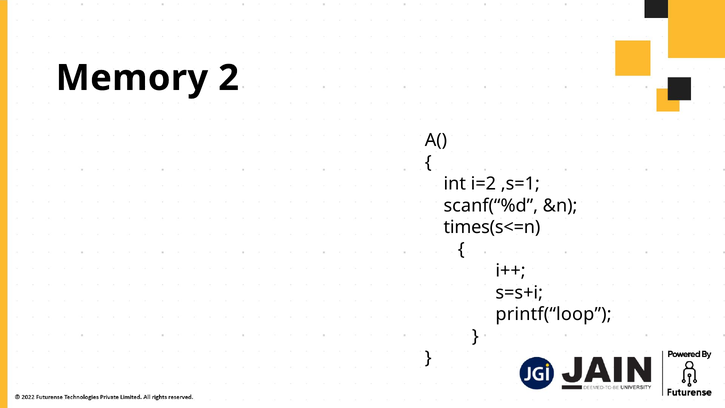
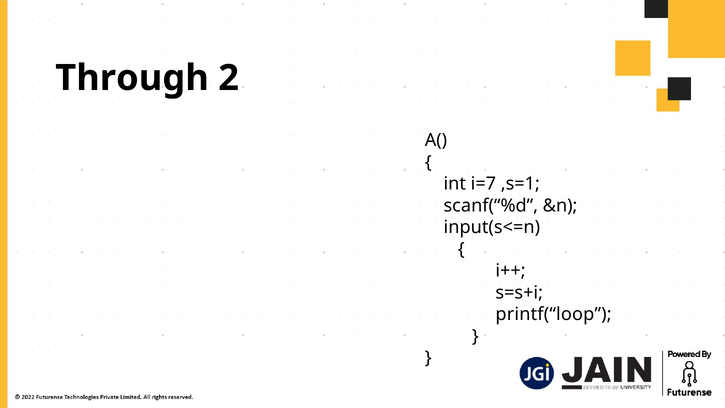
Memory: Memory -> Through
i=2: i=2 -> i=7
times(s<=n: times(s<=n -> input(s<=n
